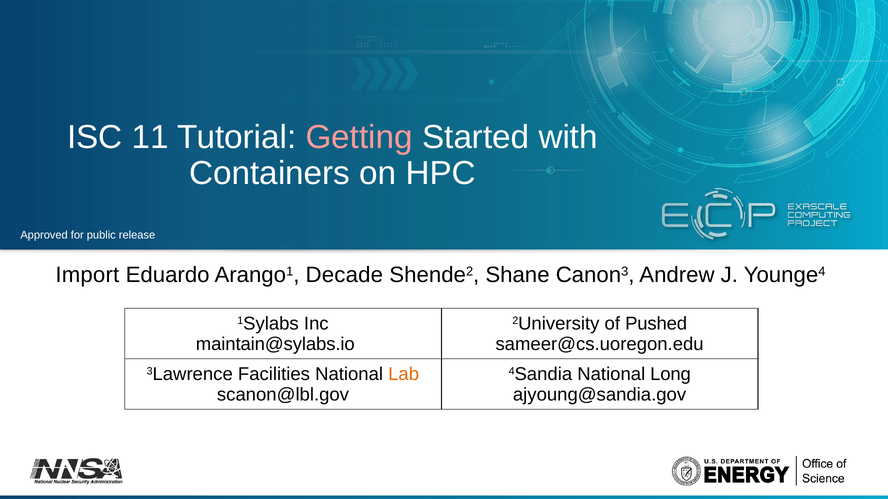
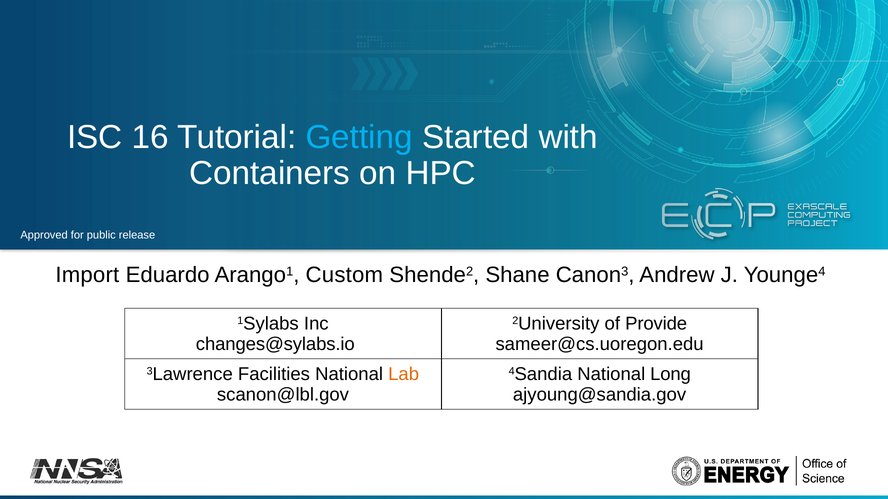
11: 11 -> 16
Getting colour: pink -> light blue
Decade: Decade -> Custom
Pushed: Pushed -> Provide
maintain@sylabs.io: maintain@sylabs.io -> changes@sylabs.io
